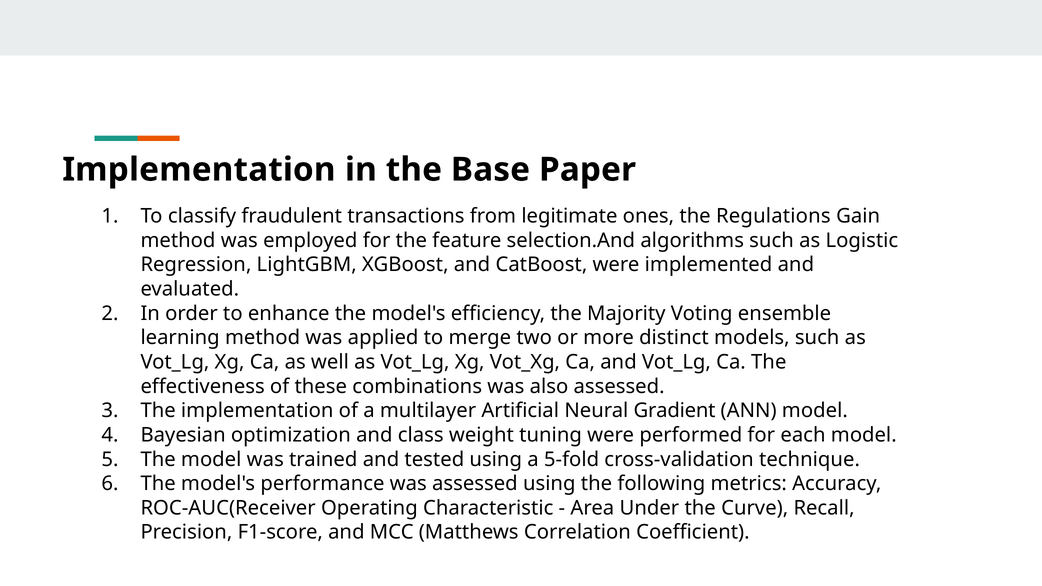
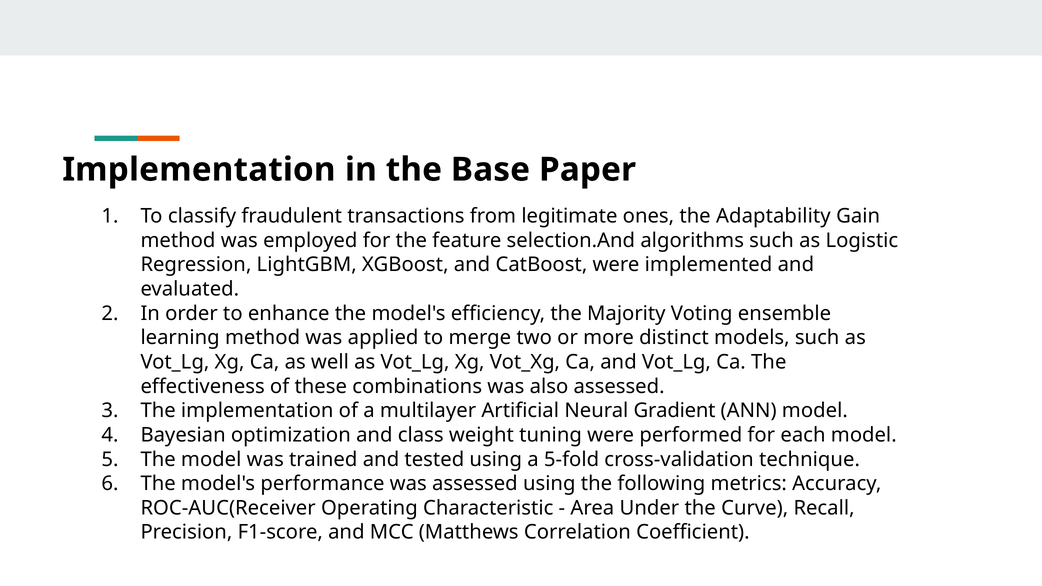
Regulations: Regulations -> Adaptability
